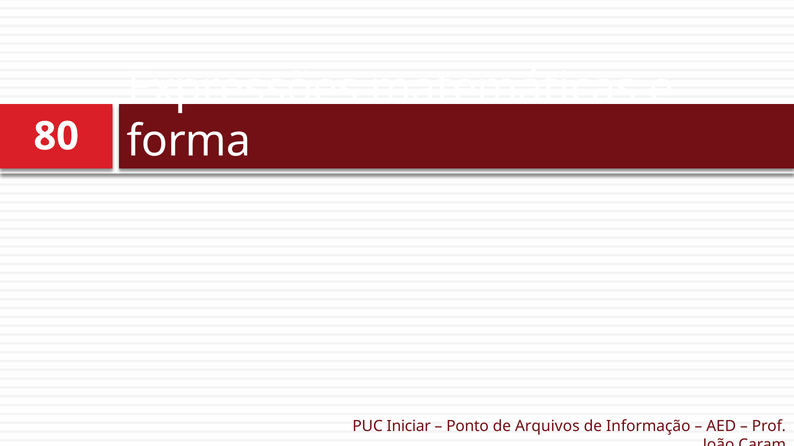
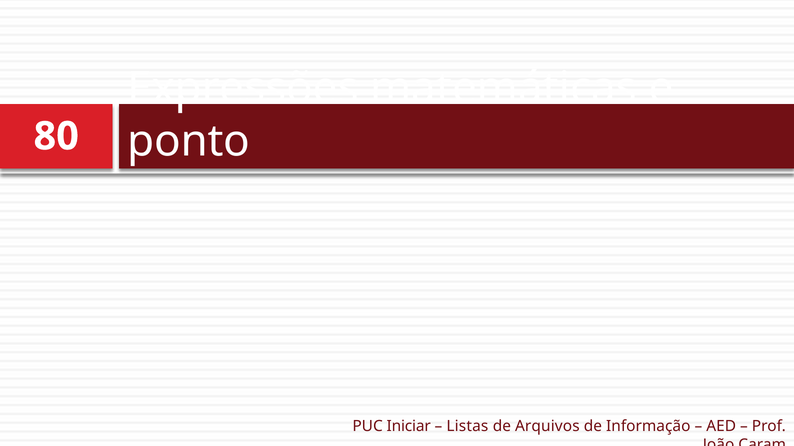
forma: forma -> ponto
Ponto: Ponto -> Listas
